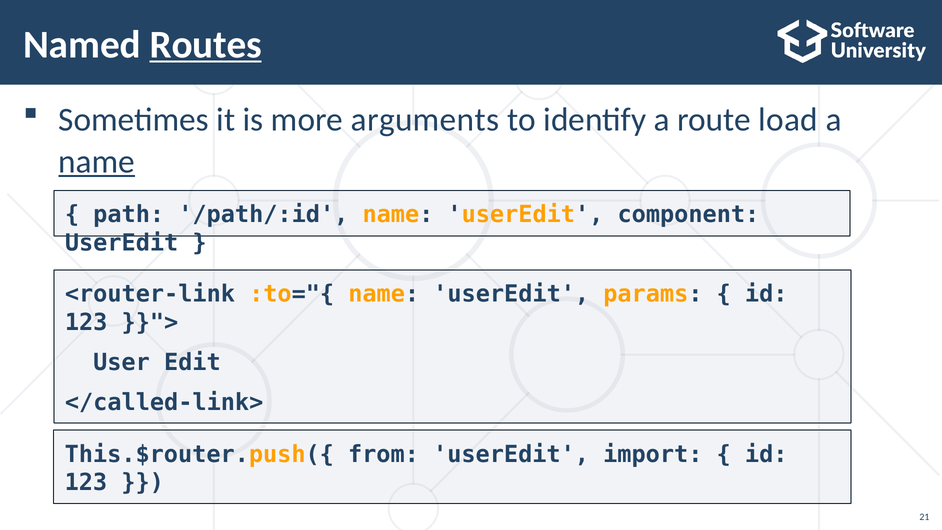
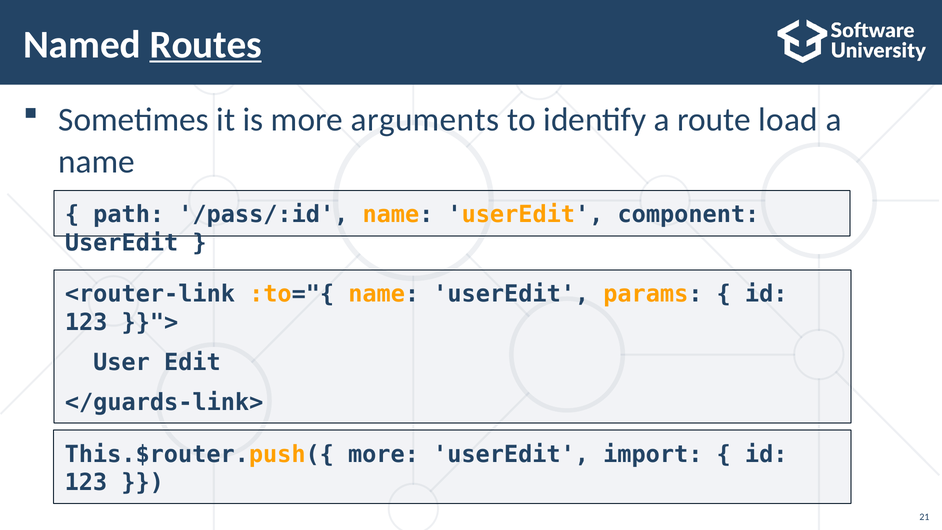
name at (97, 162) underline: present -> none
/path/:id: /path/:id -> /pass/:id
</called-link>: </called-link> -> </guards-link>
This.$router.push({ from: from -> more
